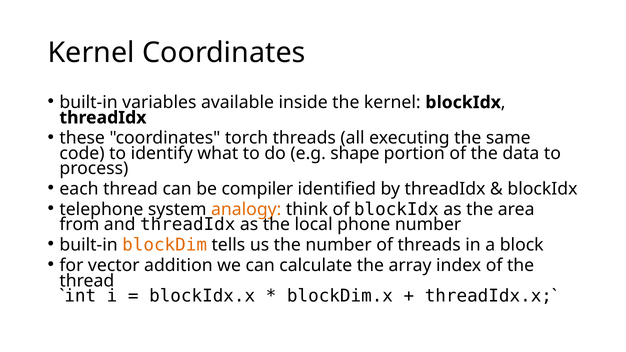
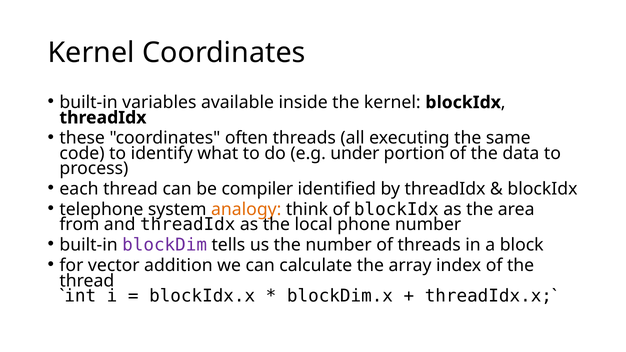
torch: torch -> often
shape: shape -> under
blockDim colour: orange -> purple
